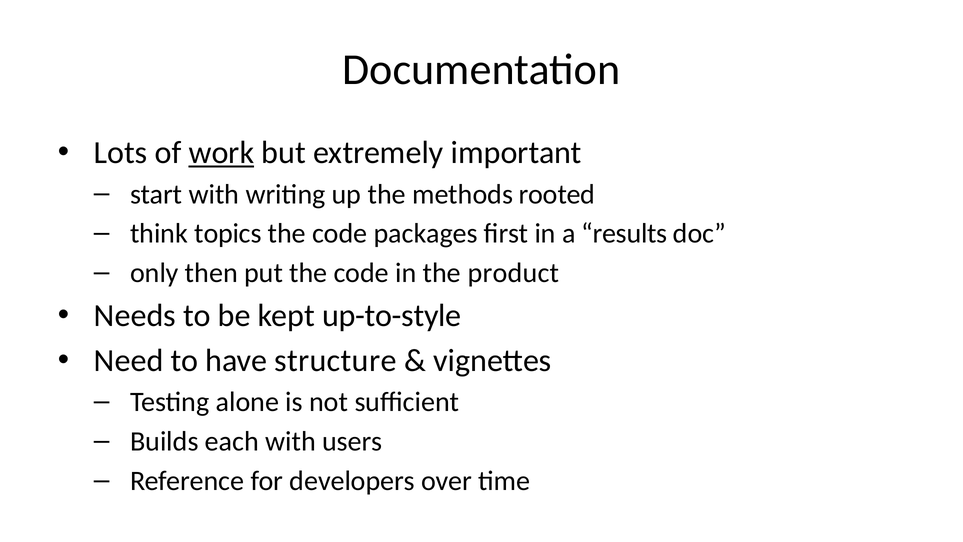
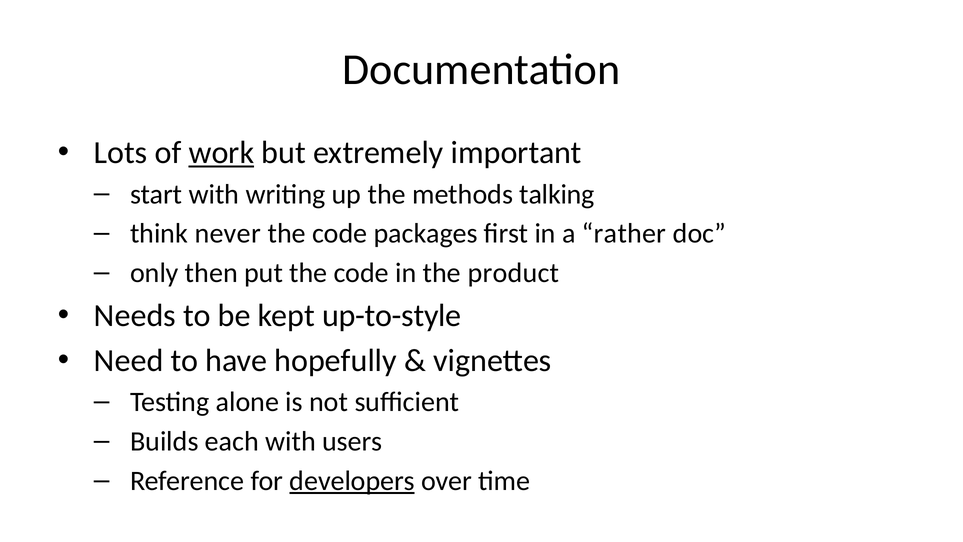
rooted: rooted -> talking
topics: topics -> never
results: results -> rather
structure: structure -> hopefully
developers underline: none -> present
